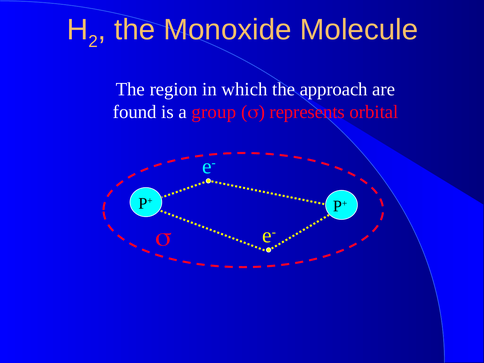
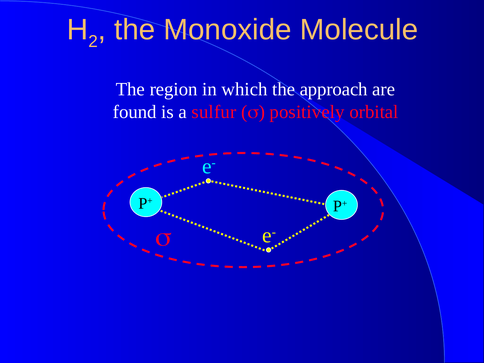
group: group -> sulfur
represents: represents -> positively
